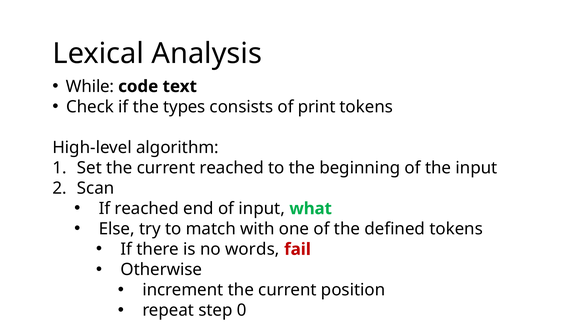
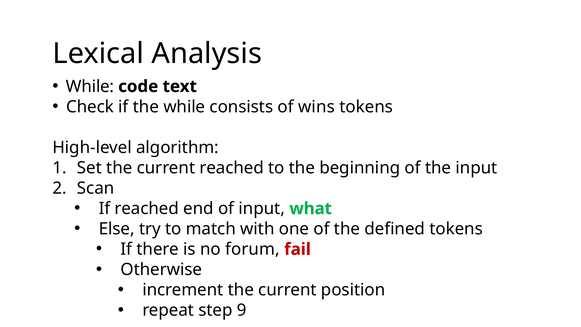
the types: types -> while
print: print -> wins
words: words -> forum
0: 0 -> 9
